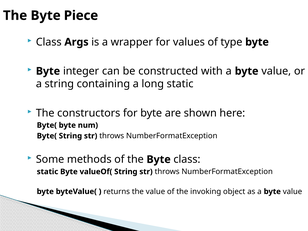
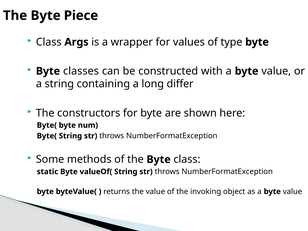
integer: integer -> classes
long static: static -> differ
